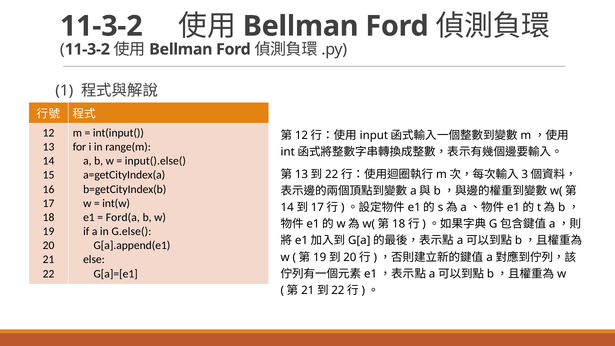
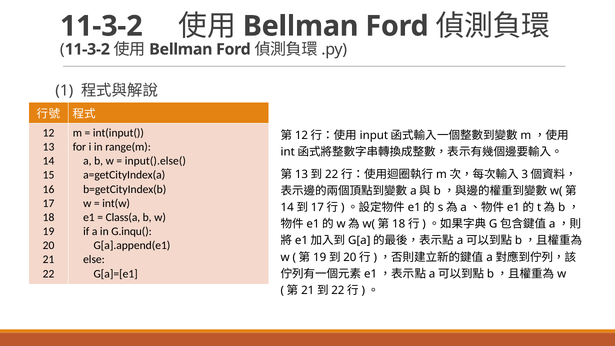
Ford(a: Ford(a -> Class(a
G.else(: G.else( -> G.inqu(
